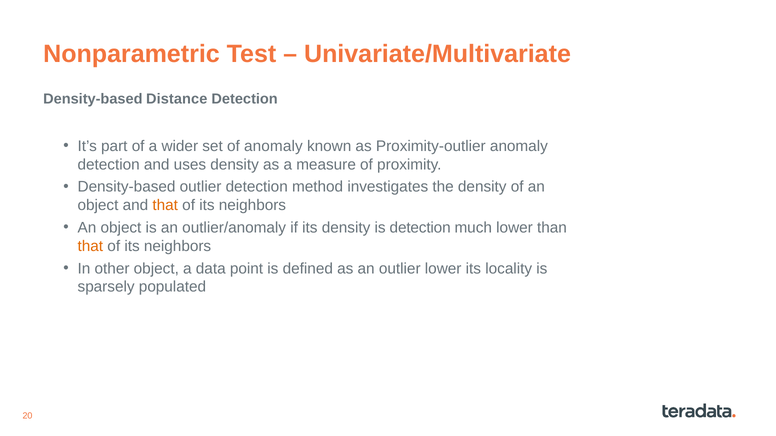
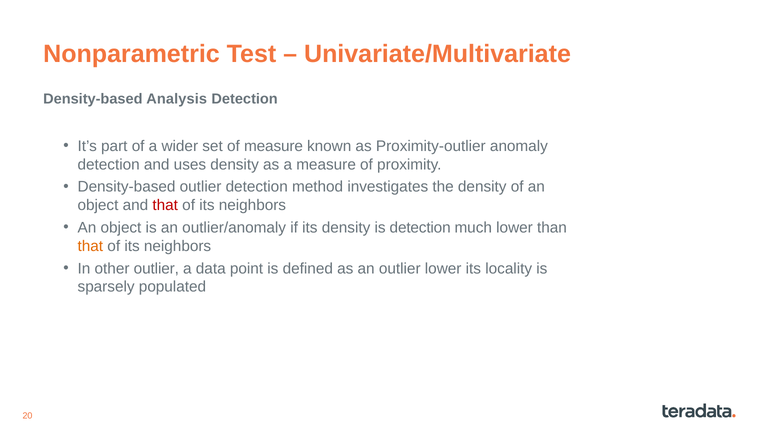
Distance: Distance -> Analysis
of anomaly: anomaly -> measure
that at (165, 206) colour: orange -> red
other object: object -> outlier
